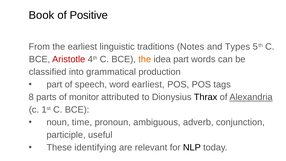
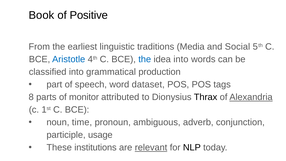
Notes: Notes -> Media
Types: Types -> Social
Aristotle colour: red -> blue
the at (145, 59) colour: orange -> blue
idea part: part -> into
word earliest: earliest -> dataset
useful: useful -> usage
identifying: identifying -> institutions
relevant underline: none -> present
